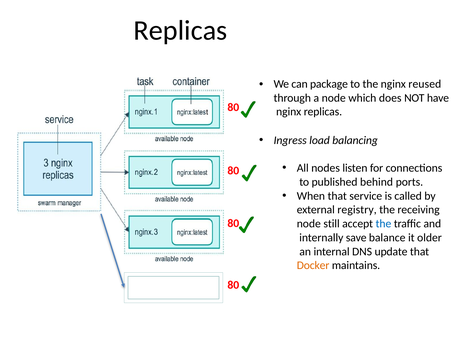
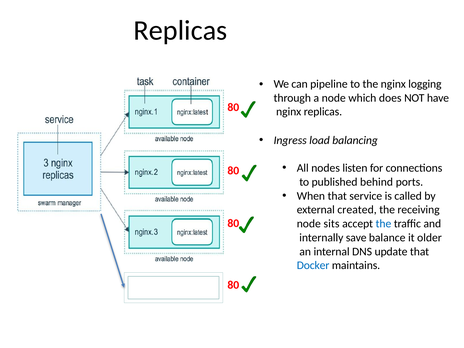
package: package -> pipeline
reused: reused -> logging
registry: registry -> created
still: still -> sits
Docker colour: orange -> blue
